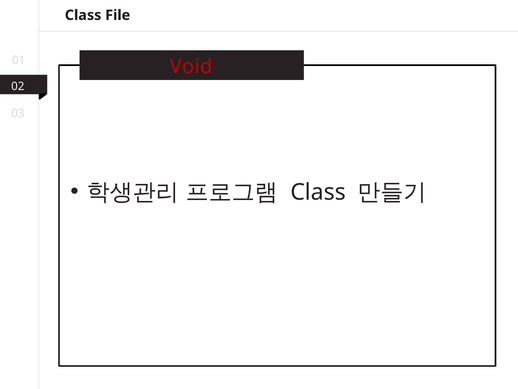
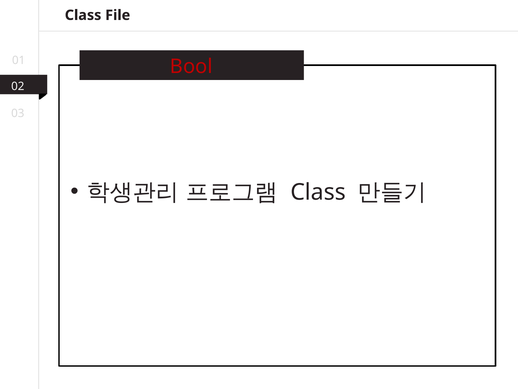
Void: Void -> Bool
